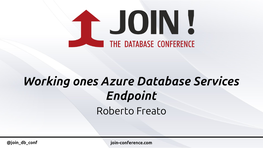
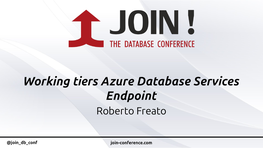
ones: ones -> tiers
